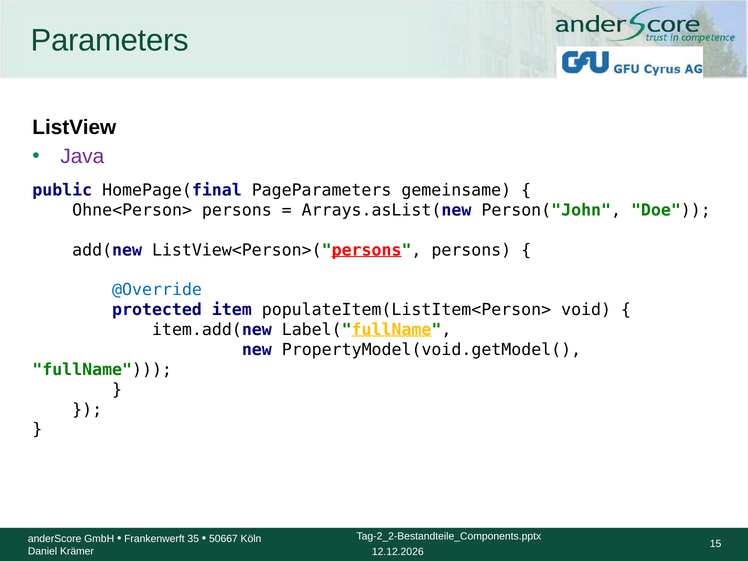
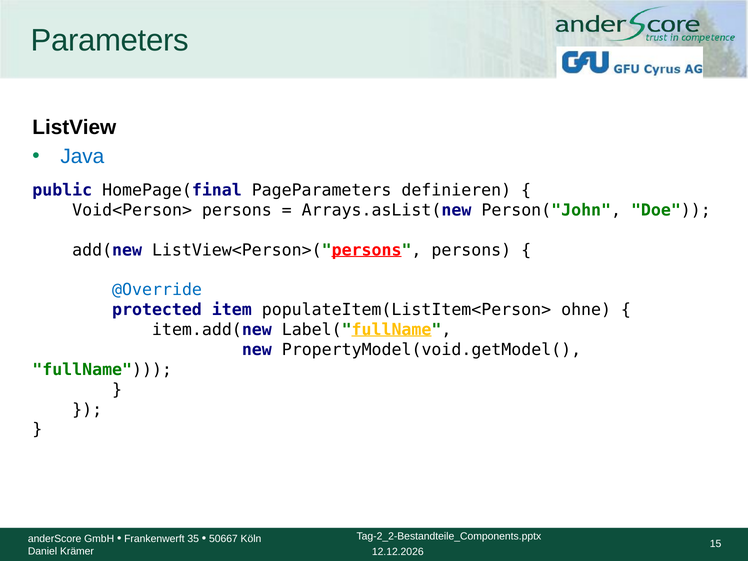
Java colour: purple -> blue
gemeinsame: gemeinsame -> definieren
Ohne<Person>: Ohne<Person> -> Void<Person>
void: void -> ohne
